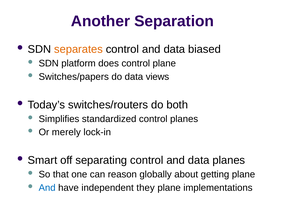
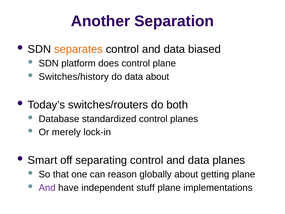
Switches/papers: Switches/papers -> Switches/history
data views: views -> about
Simplifies: Simplifies -> Database
And at (47, 187) colour: blue -> purple
they: they -> stuff
